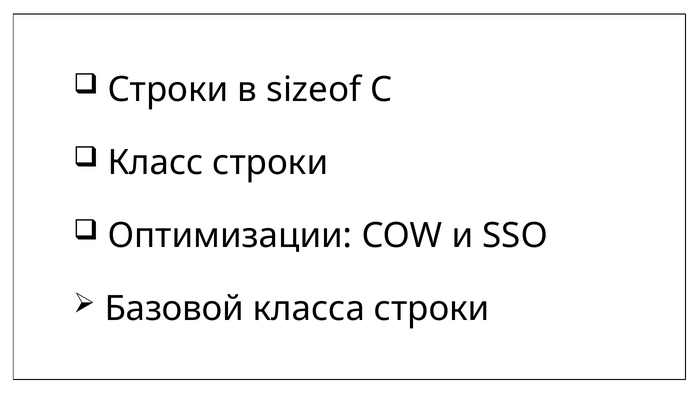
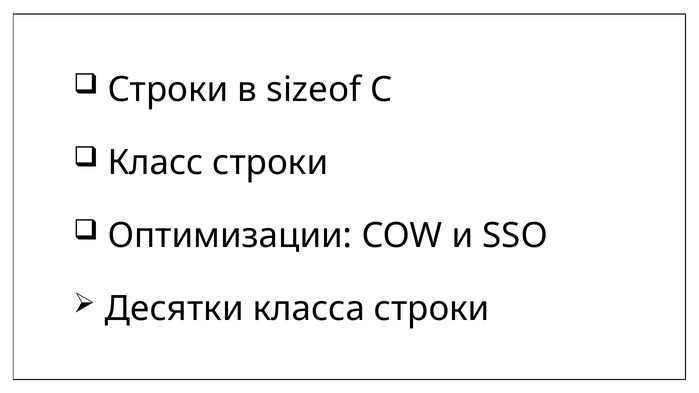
Базовой: Базовой -> Десятки
